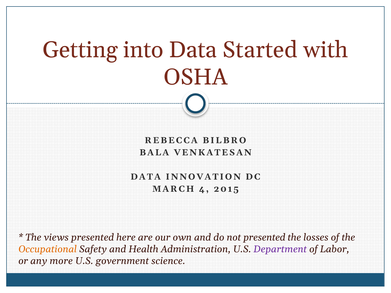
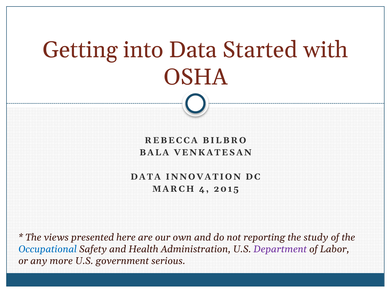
not presented: presented -> reporting
losses: losses -> study
Occupational colour: orange -> blue
science: science -> serious
